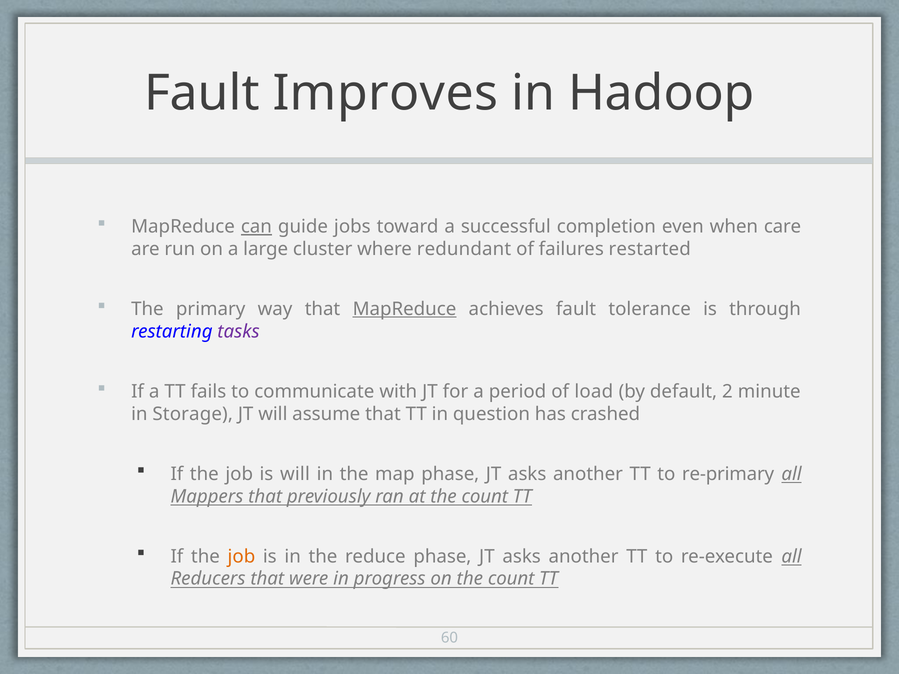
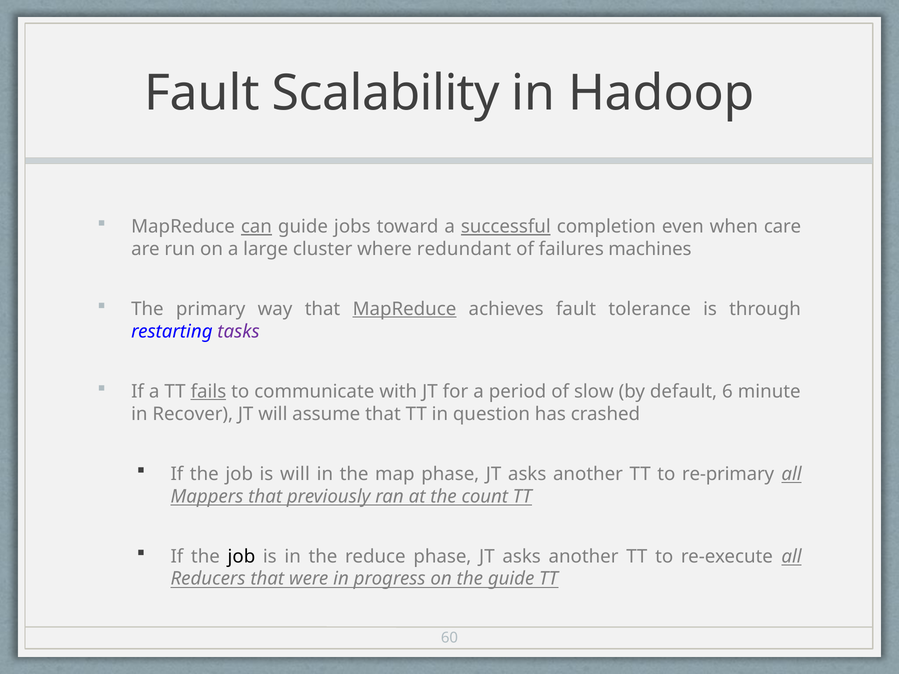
Improves: Improves -> Scalability
successful underline: none -> present
restarted: restarted -> machines
fails underline: none -> present
load: load -> slow
2: 2 -> 6
Storage: Storage -> Recover
job at (241, 557) colour: orange -> black
on the count: count -> guide
